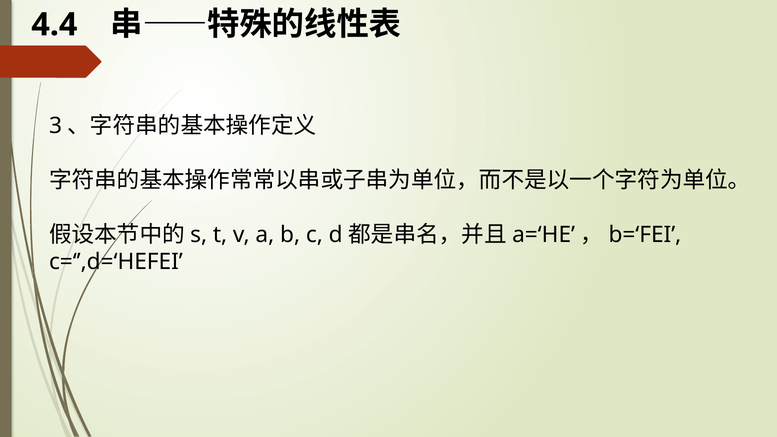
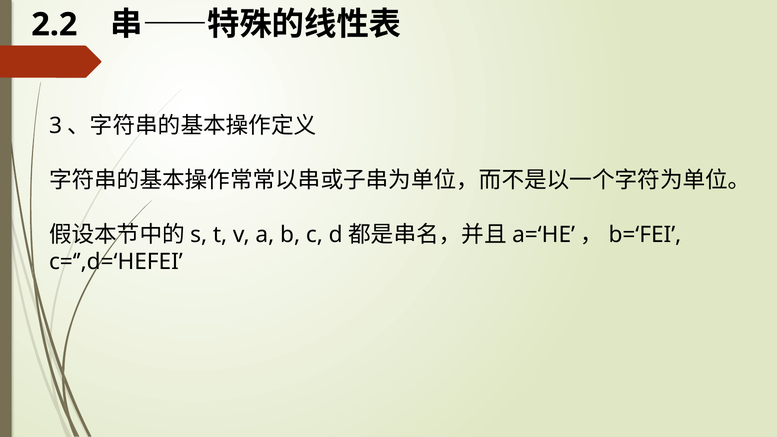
4.4: 4.4 -> 2.2
